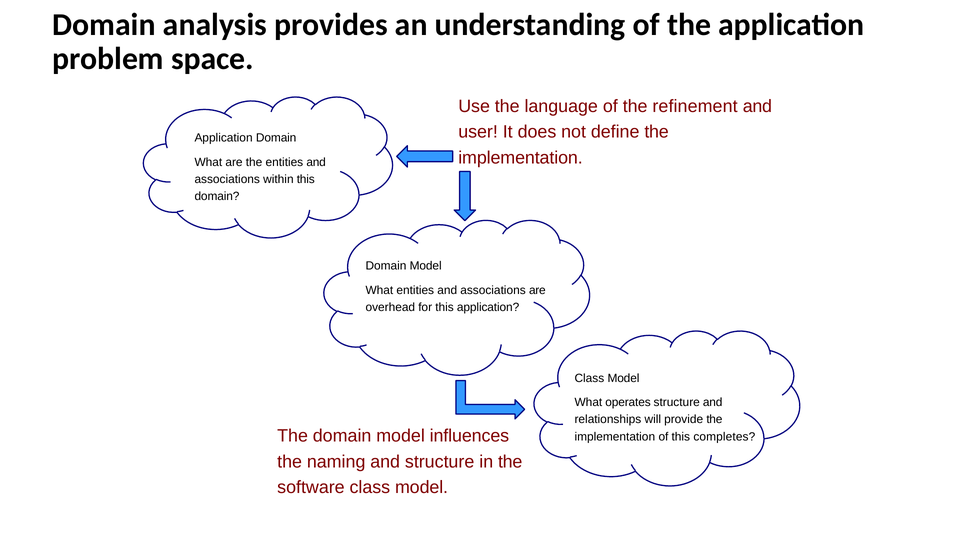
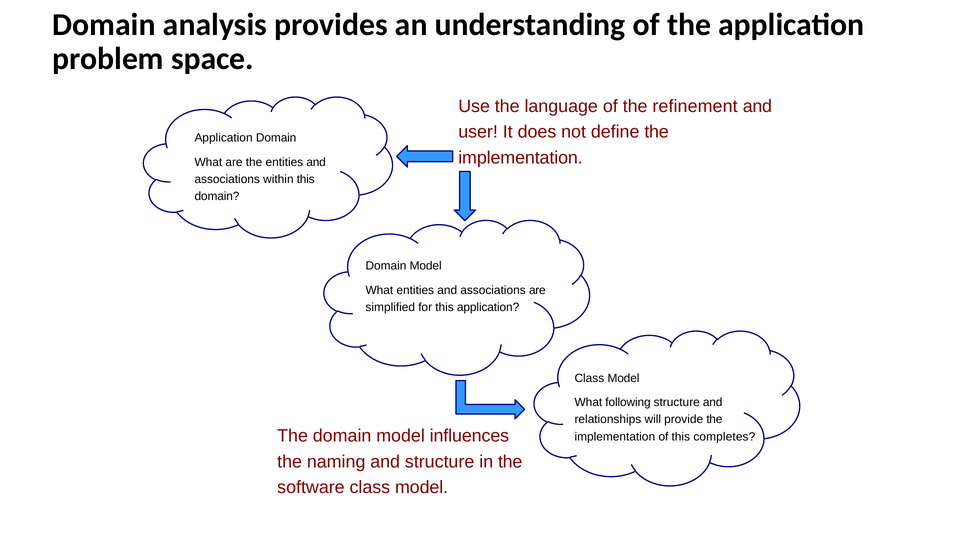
overhead: overhead -> simplified
operates: operates -> following
